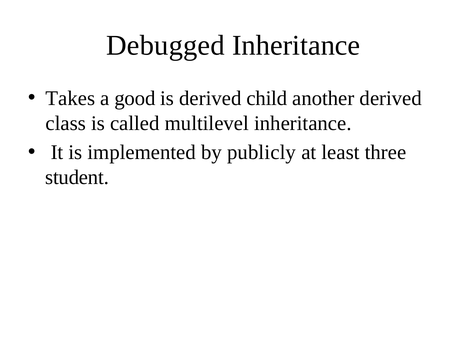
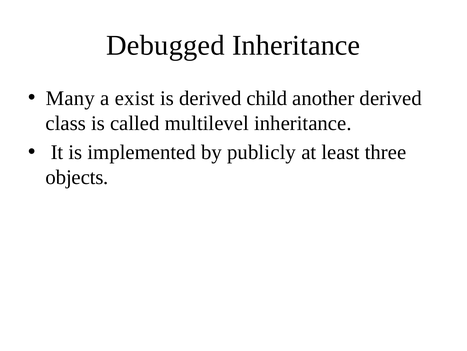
Takes: Takes -> Many
good: good -> exist
student: student -> objects
